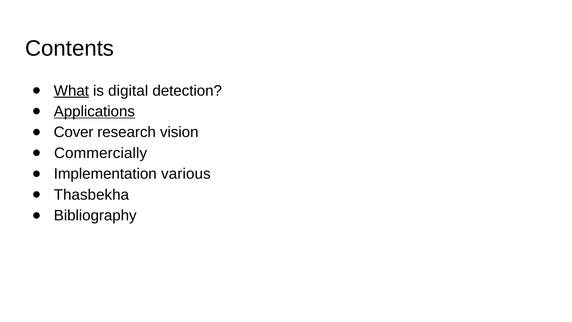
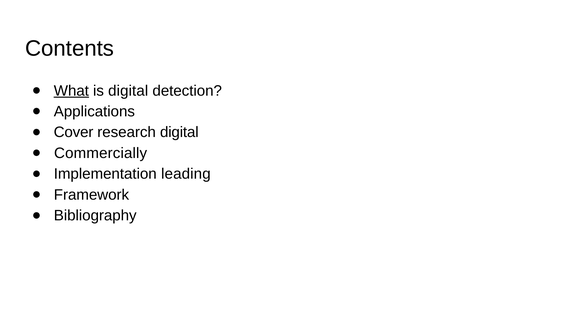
Applications underline: present -> none
research vision: vision -> digital
various: various -> leading
Thasbekha: Thasbekha -> Framework
